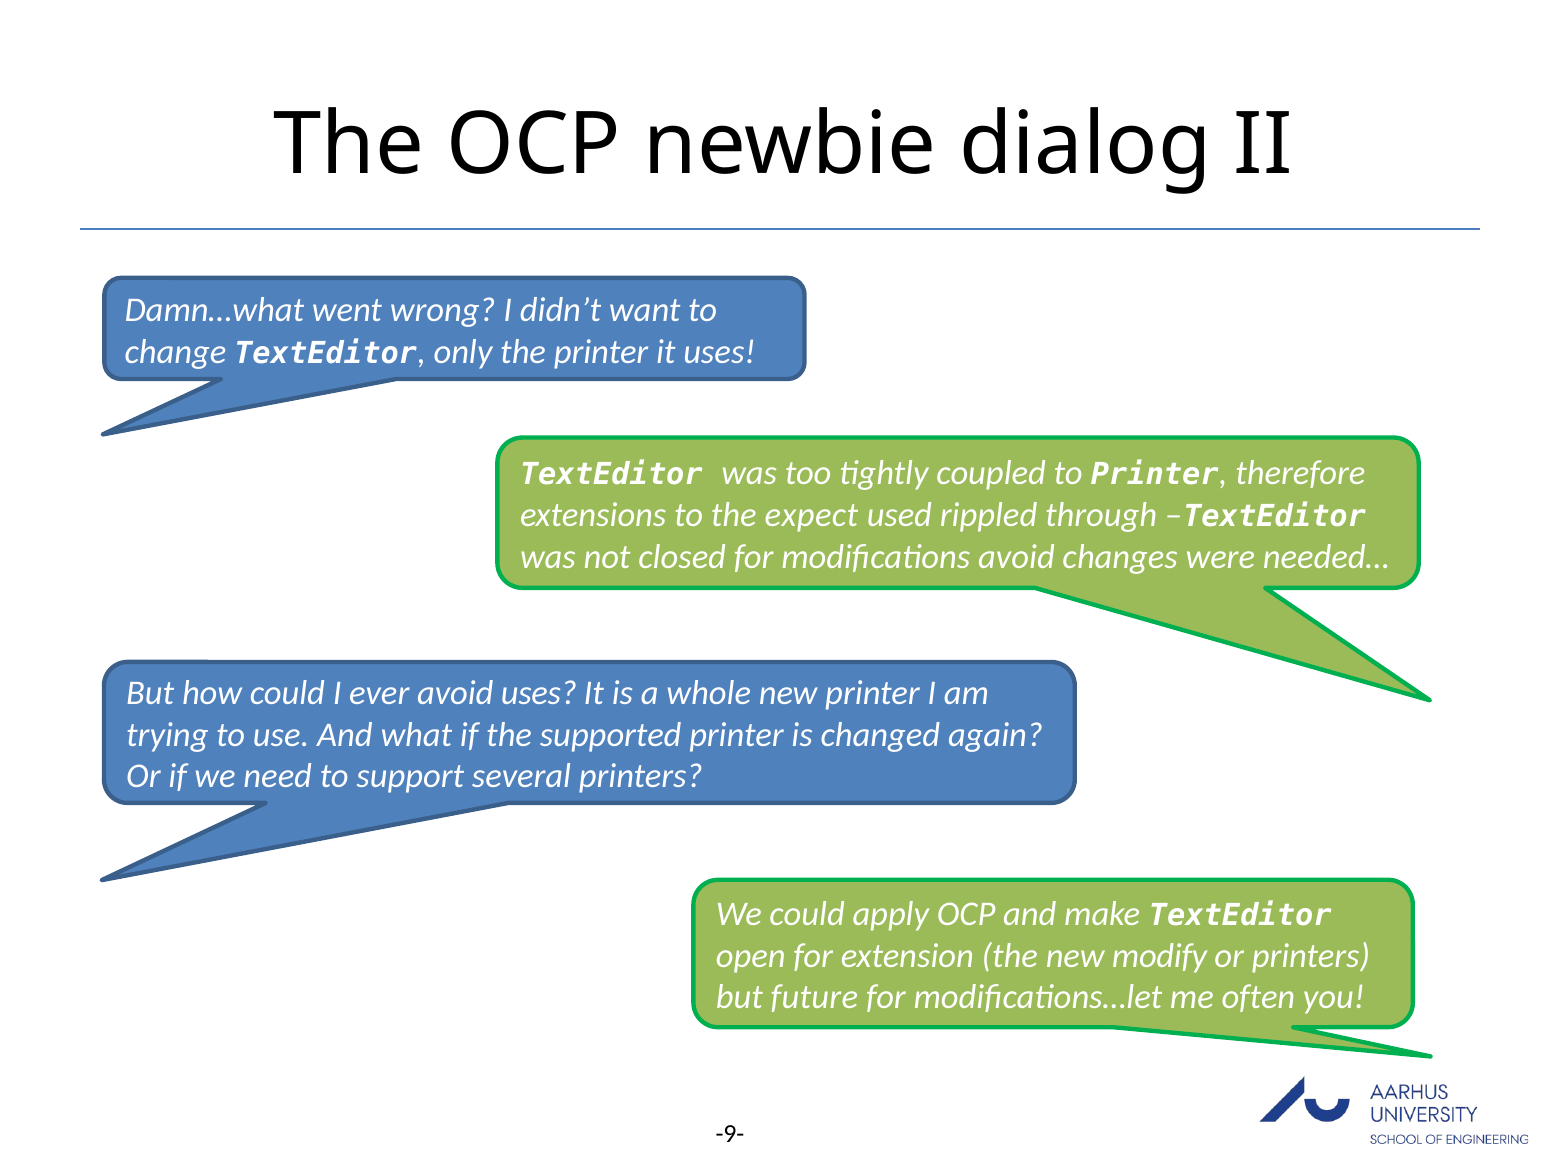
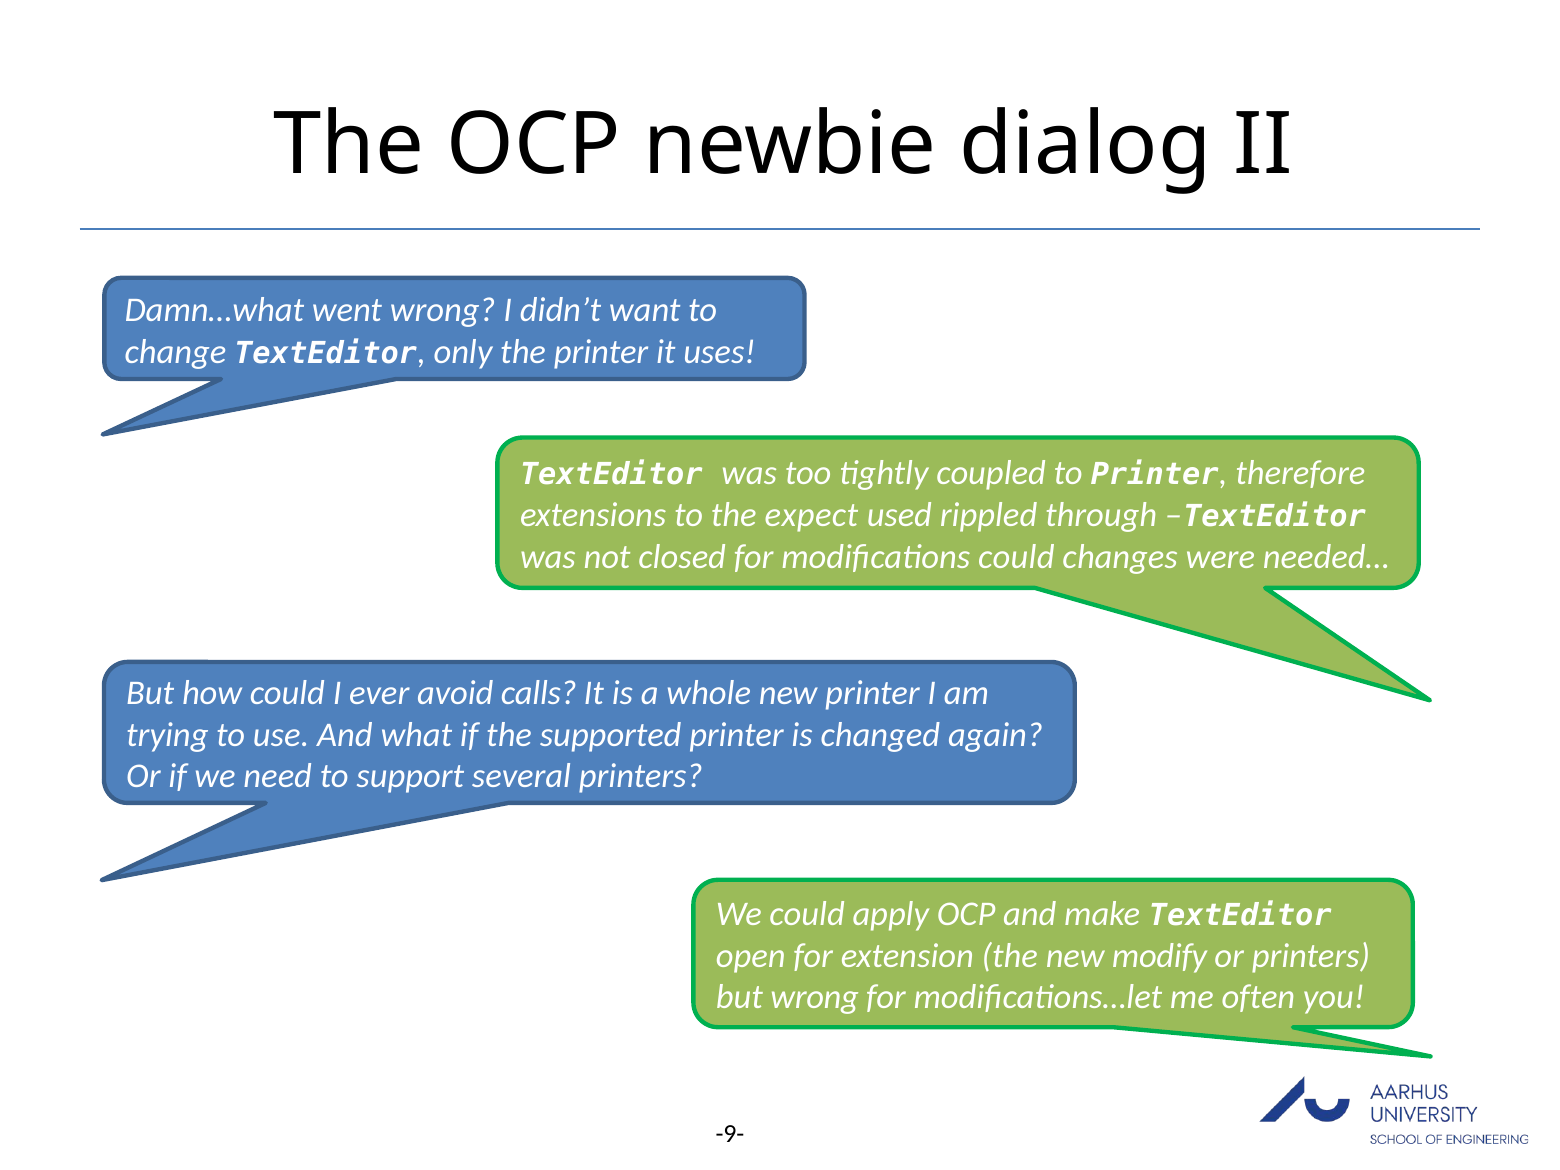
modifications avoid: avoid -> could
avoid uses: uses -> calls
but future: future -> wrong
